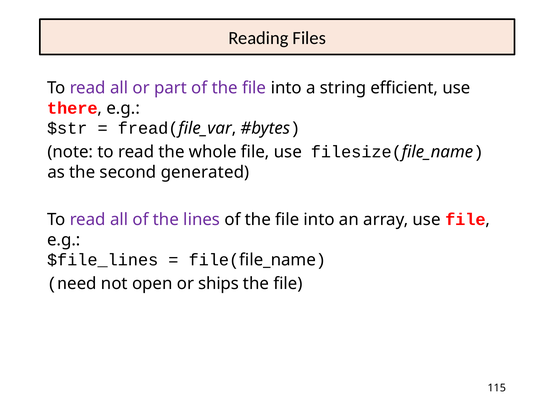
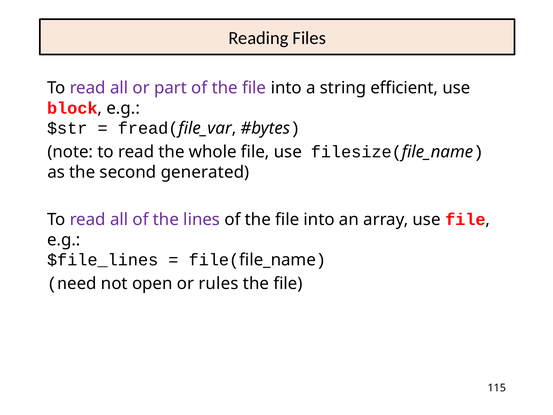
there: there -> block
ships: ships -> rules
